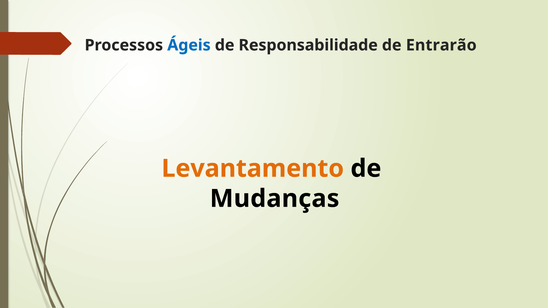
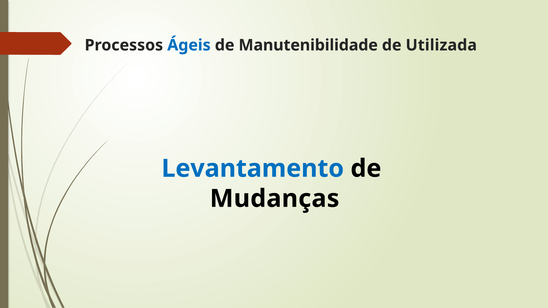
Responsabilidade: Responsabilidade -> Manutenibilidade
Entrarão: Entrarão -> Utilizada
Levantamento colour: orange -> blue
